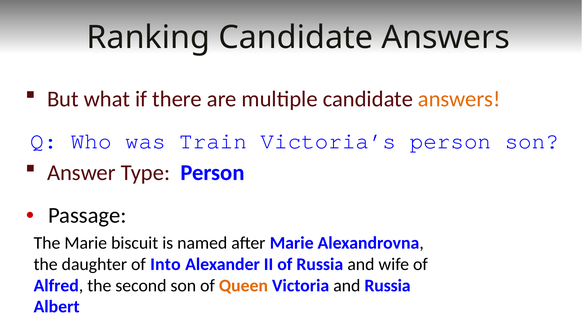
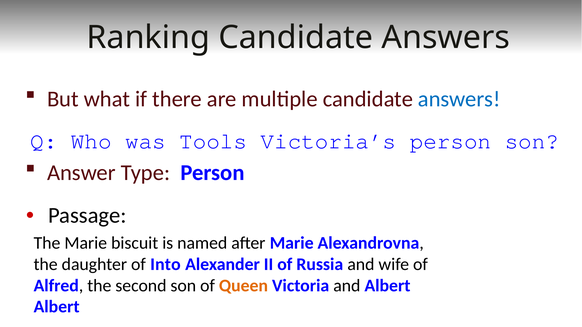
answers at (459, 99) colour: orange -> blue
Train: Train -> Tools
and Russia: Russia -> Albert
